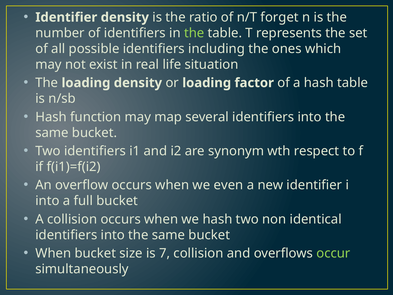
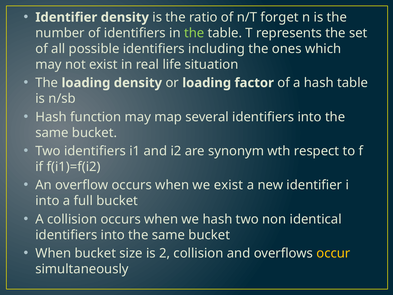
we even: even -> exist
7: 7 -> 2
occur colour: light green -> yellow
